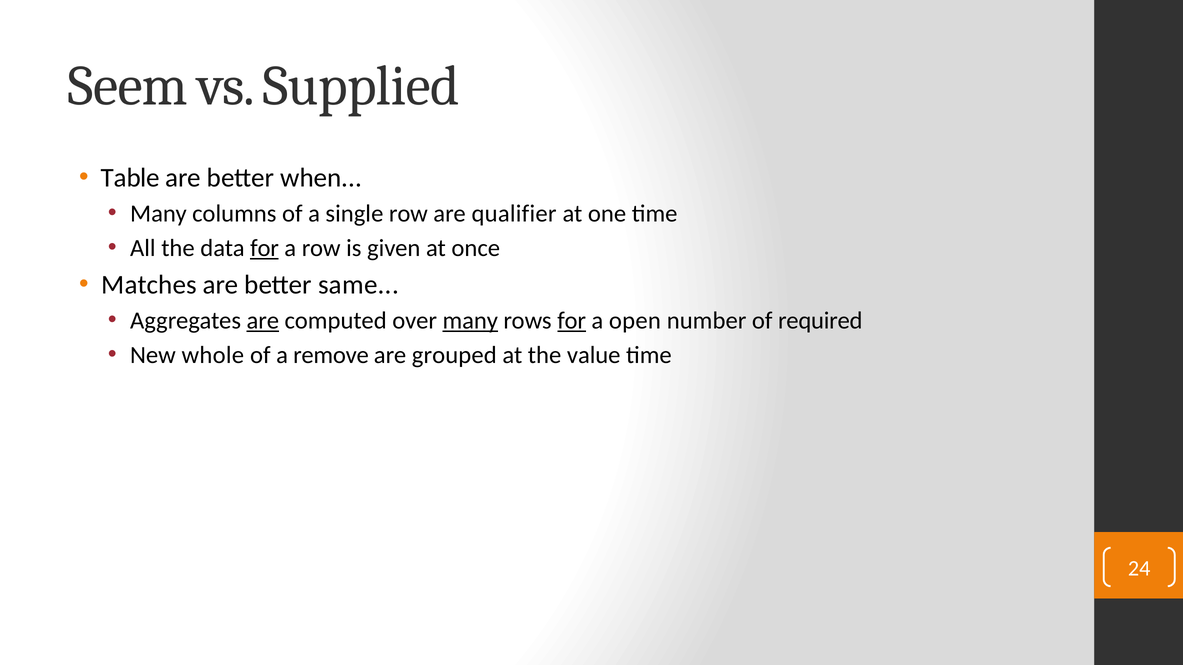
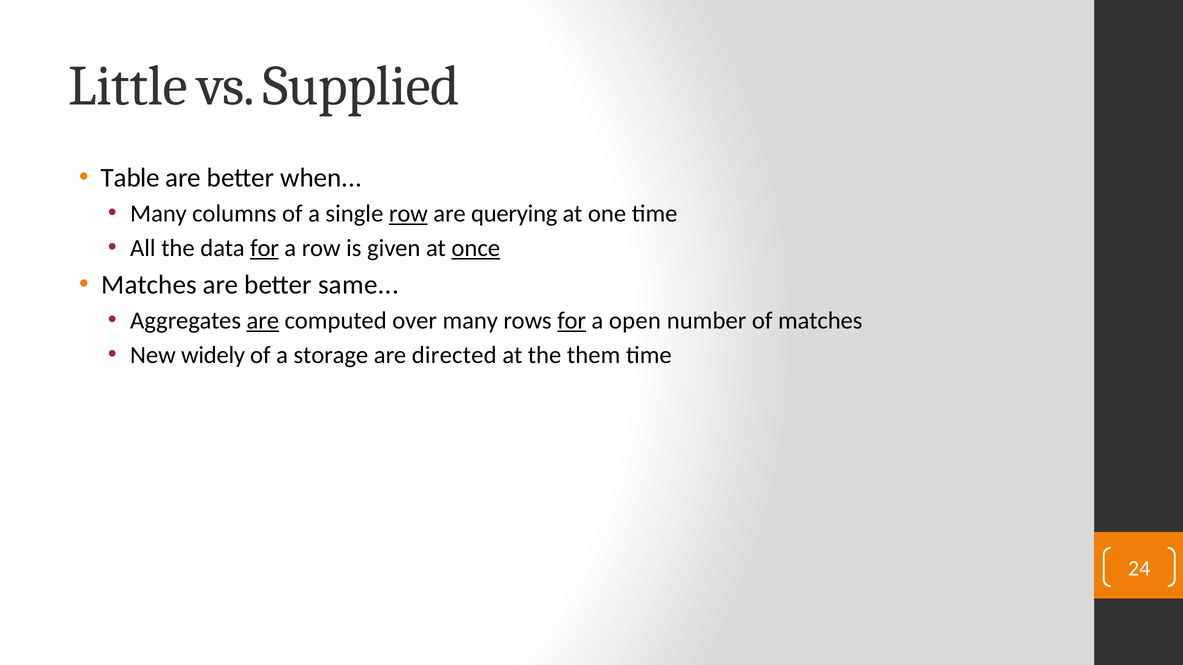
Seem: Seem -> Little
row at (408, 214) underline: none -> present
qualifier: qualifier -> querying
once underline: none -> present
many at (470, 321) underline: present -> none
of required: required -> matches
whole: whole -> widely
remove: remove -> storage
grouped: grouped -> directed
value: value -> them
